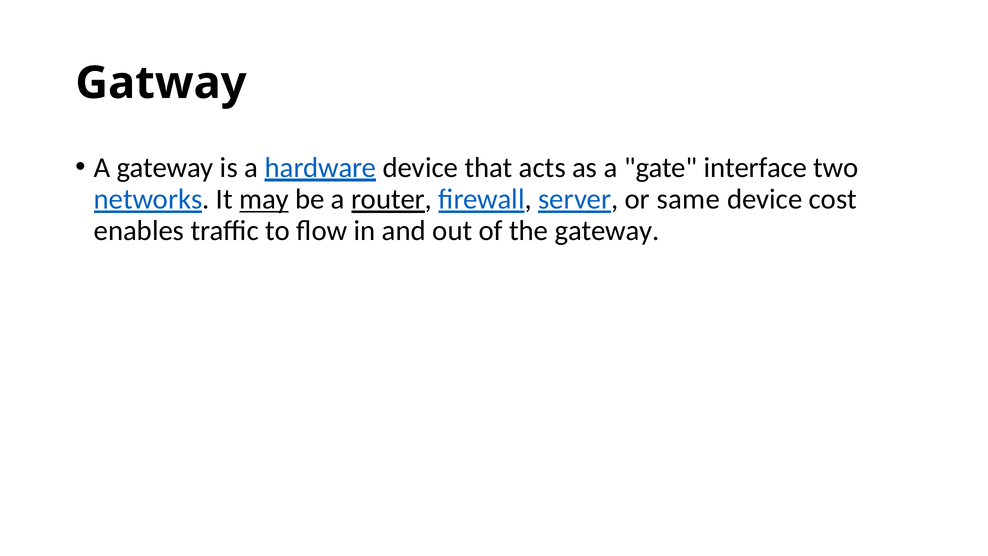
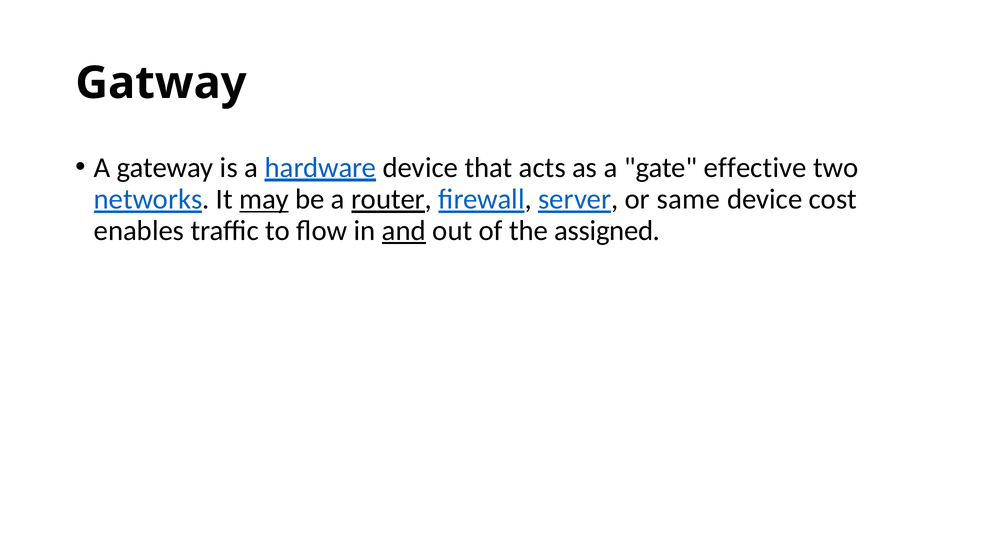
interface: interface -> effective
and underline: none -> present
the gateway: gateway -> assigned
